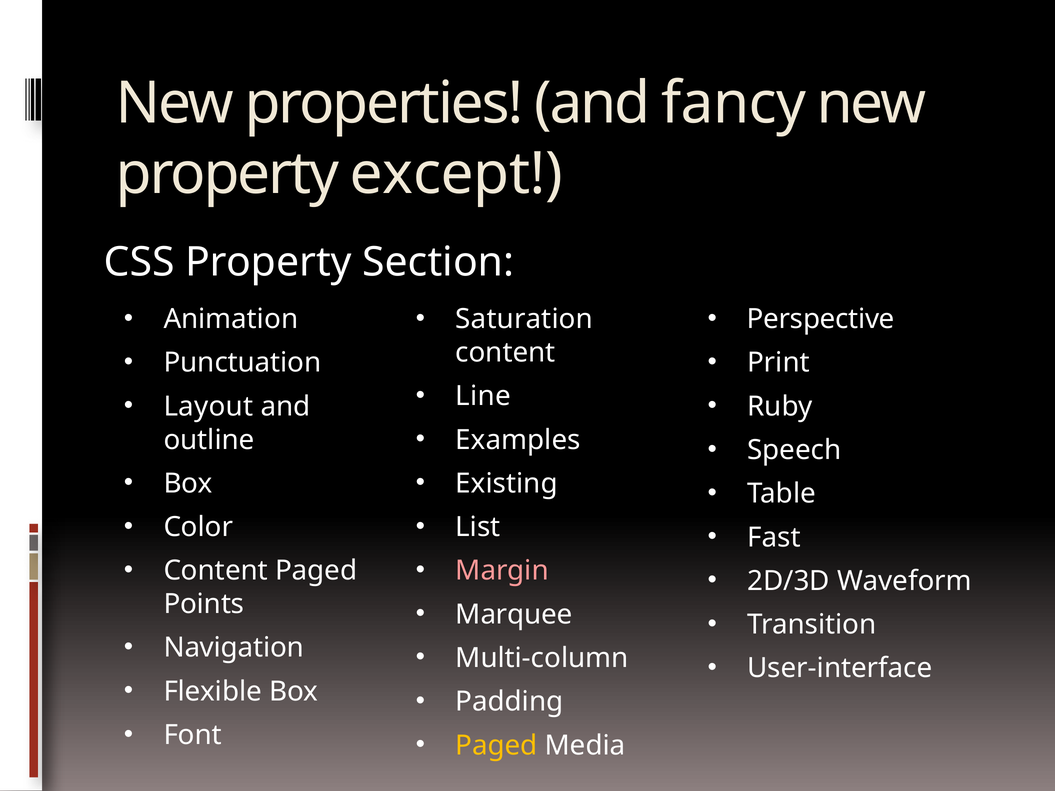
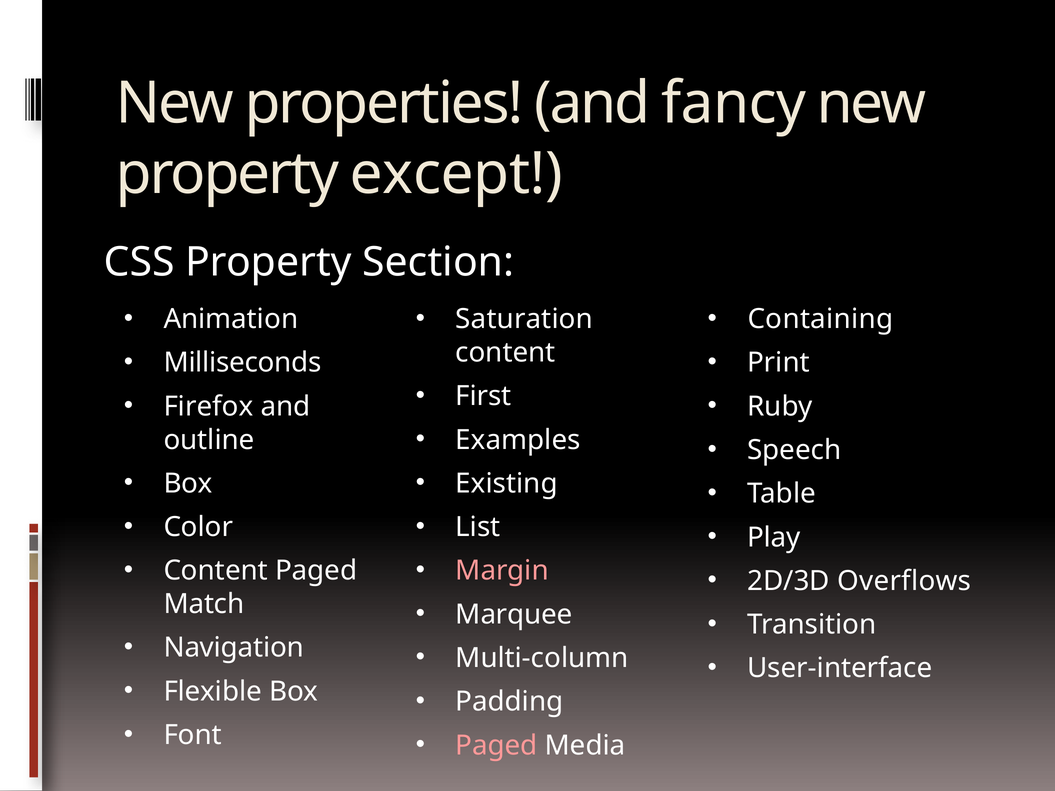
Perspective: Perspective -> Containing
Punctuation: Punctuation -> Milliseconds
Line: Line -> First
Layout: Layout -> Firefox
Fast: Fast -> Play
Waveform: Waveform -> Overflows
Points: Points -> Match
Paged at (496, 746) colour: yellow -> pink
